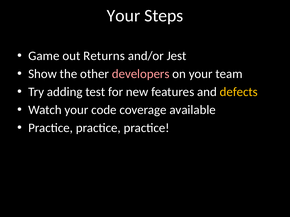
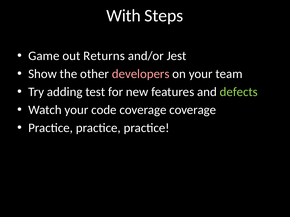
Your at (123, 16): Your -> With
defects colour: yellow -> light green
coverage available: available -> coverage
